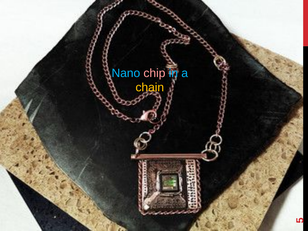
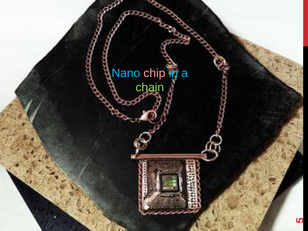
chain colour: yellow -> light green
